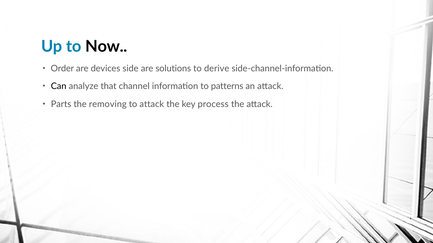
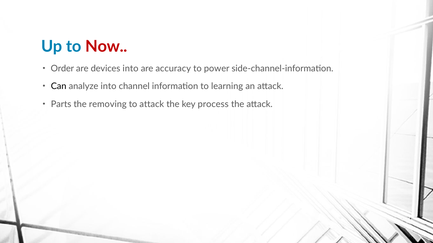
Now colour: black -> red
devices side: side -> into
solutions: solutions -> accuracy
derive: derive -> power
analyze that: that -> into
patterns: patterns -> learning
